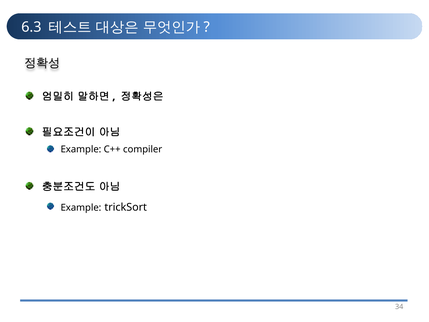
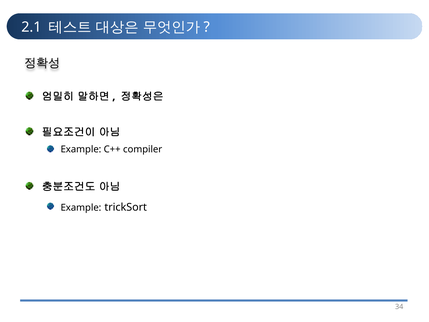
6.3: 6.3 -> 2.1
